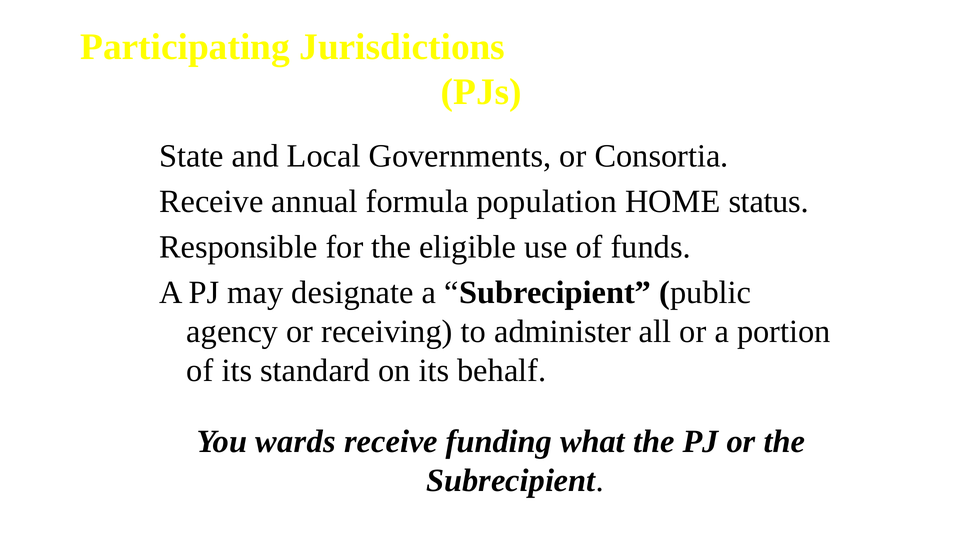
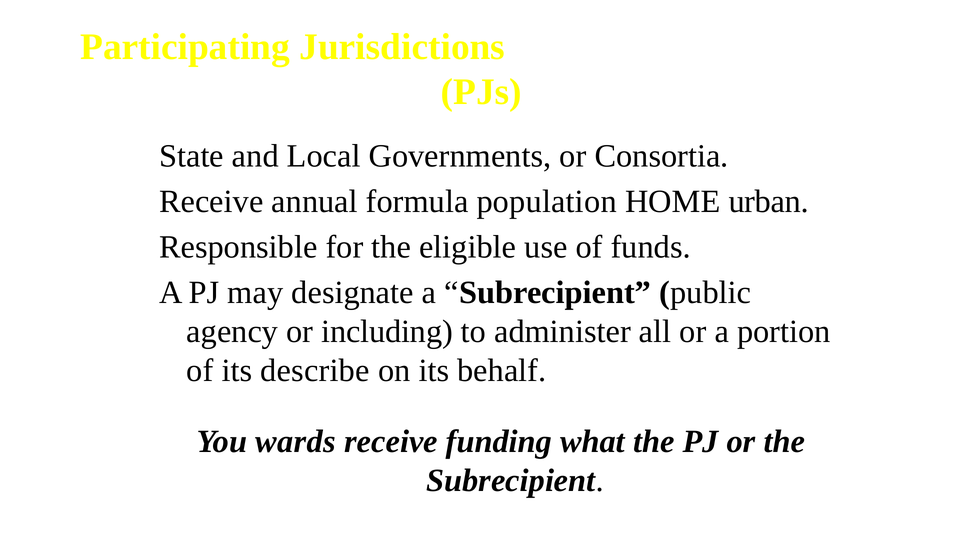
status: status -> urban
receiving: receiving -> including
standard: standard -> describe
